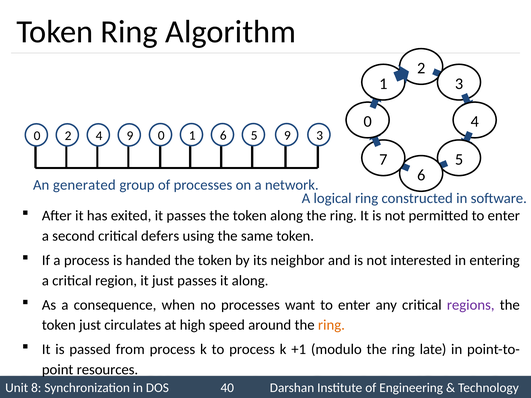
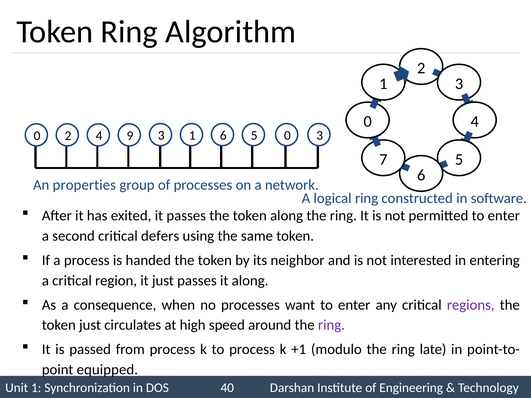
9 0: 0 -> 3
5 9: 9 -> 0
generated: generated -> properties
ring at (331, 325) colour: orange -> purple
resources: resources -> equipped
8 at (36, 388): 8 -> 1
